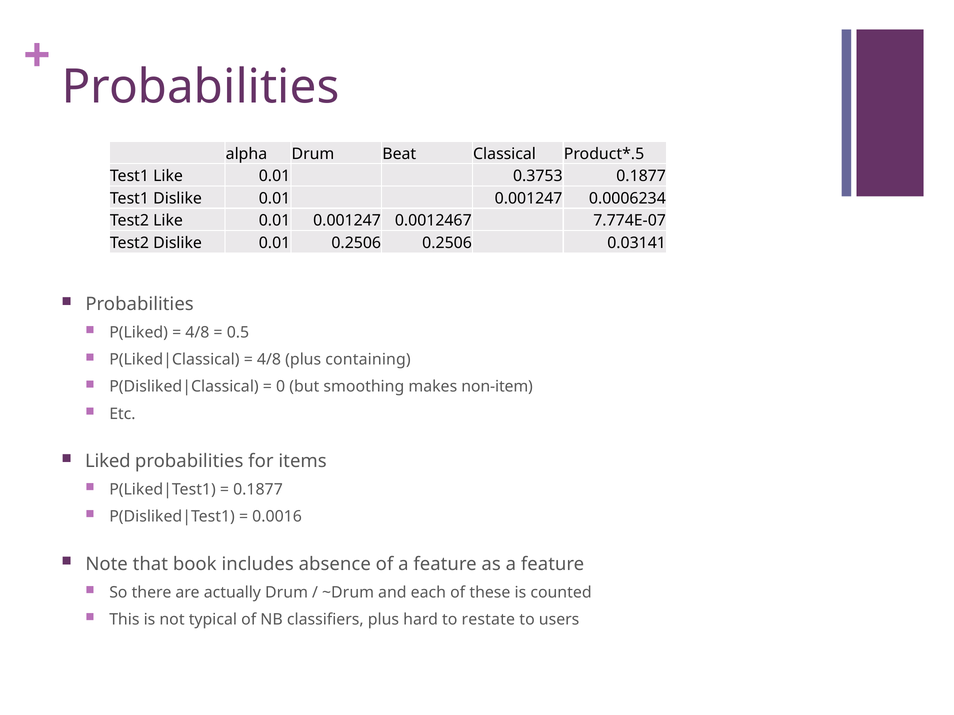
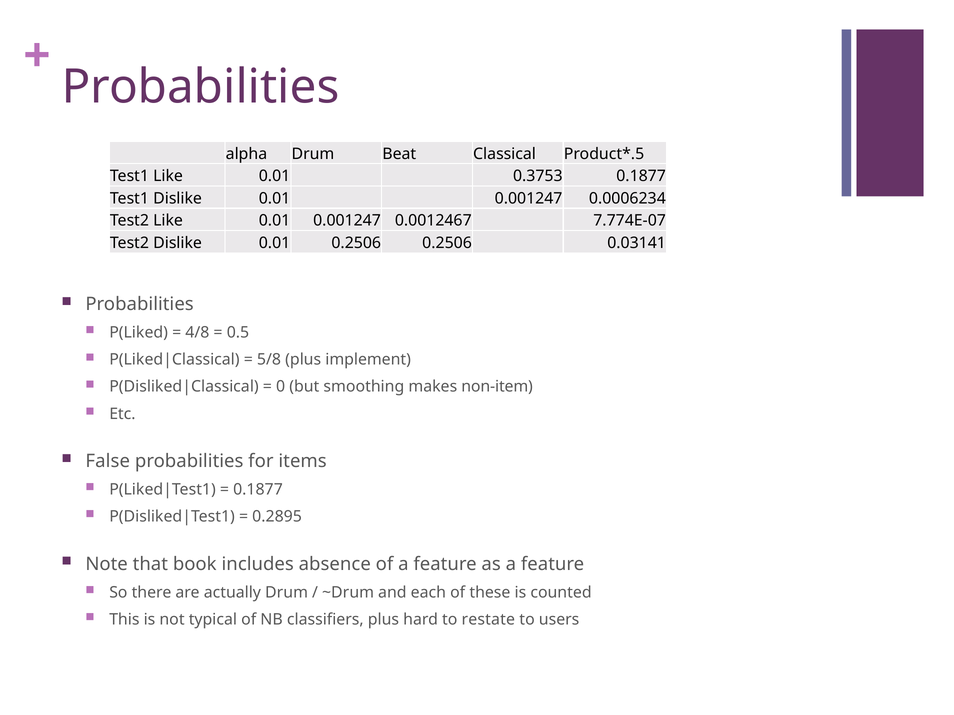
4/8 at (269, 360): 4/8 -> 5/8
containing: containing -> implement
Liked: Liked -> False
0.0016: 0.0016 -> 0.2895
